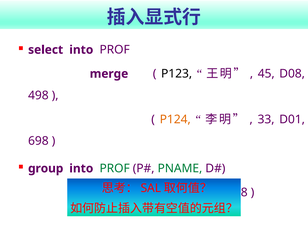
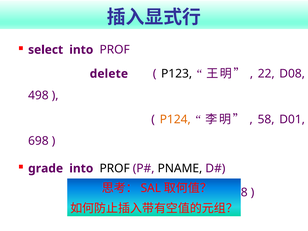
merge: merge -> delete
45: 45 -> 22
33: 33 -> 58
group: group -> grade
PROF at (115, 168) colour: green -> black
PNAME colour: green -> black
